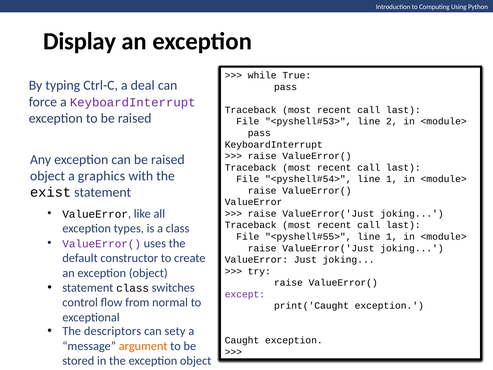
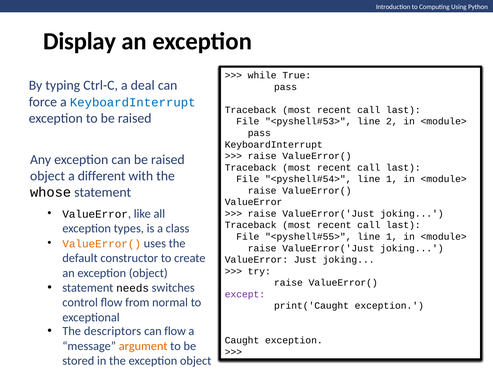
KeyboardInterrupt at (133, 102) colour: purple -> blue
graphics: graphics -> different
exist: exist -> whose
ValueError( at (102, 244) colour: purple -> orange
statement class: class -> needs
can sety: sety -> flow
